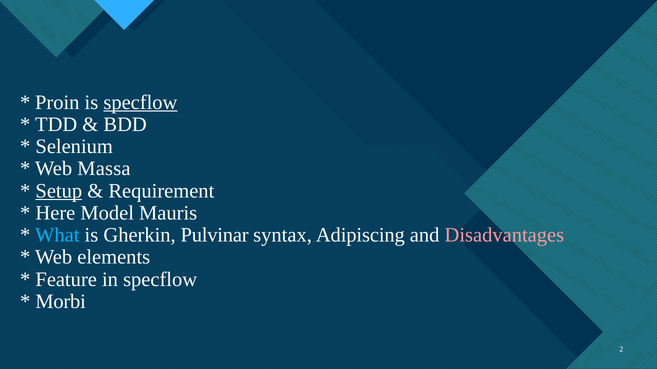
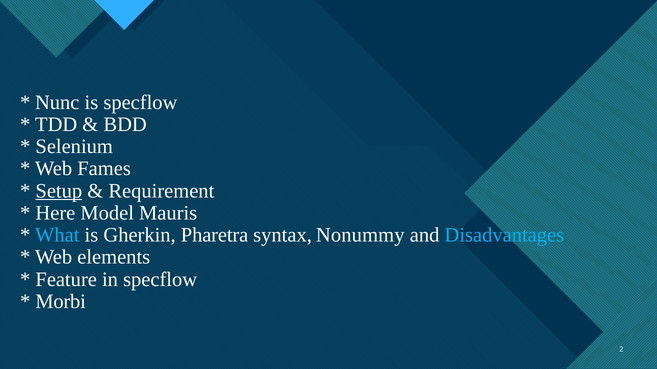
Proin: Proin -> Nunc
specflow at (140, 102) underline: present -> none
Massa: Massa -> Fames
Pulvinar: Pulvinar -> Pharetra
Adipiscing: Adipiscing -> Nonummy
Disadvantages colour: pink -> light blue
